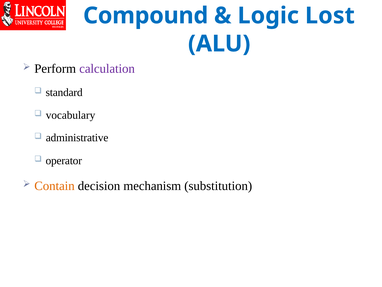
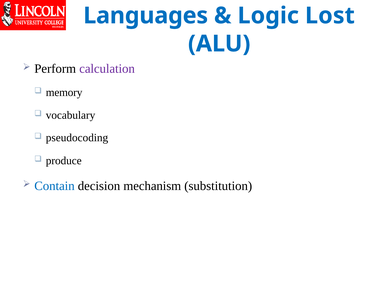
Compound: Compound -> Languages
standard: standard -> memory
administrative: administrative -> pseudocoding
operator: operator -> produce
Contain colour: orange -> blue
